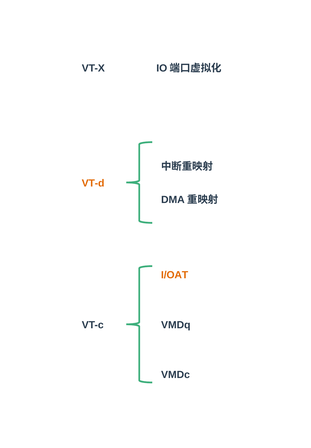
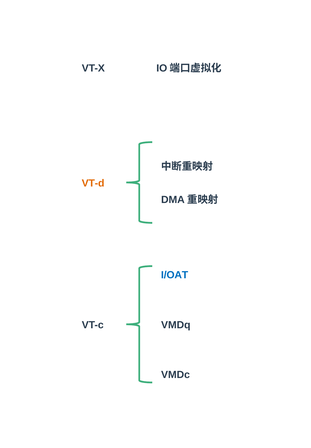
I/OAT colour: orange -> blue
